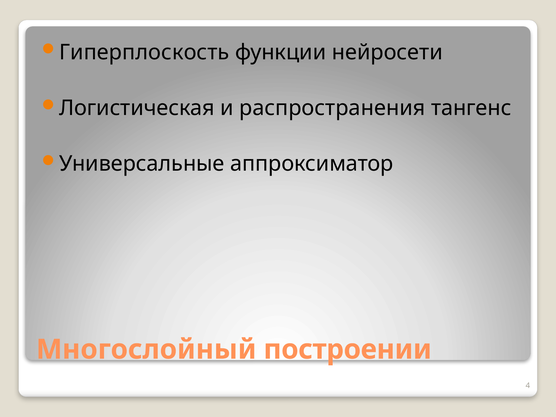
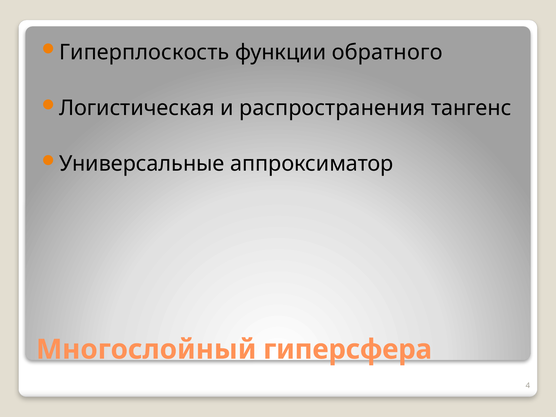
нейросети: нейросети -> обратного
построении: построении -> гиперсфера
